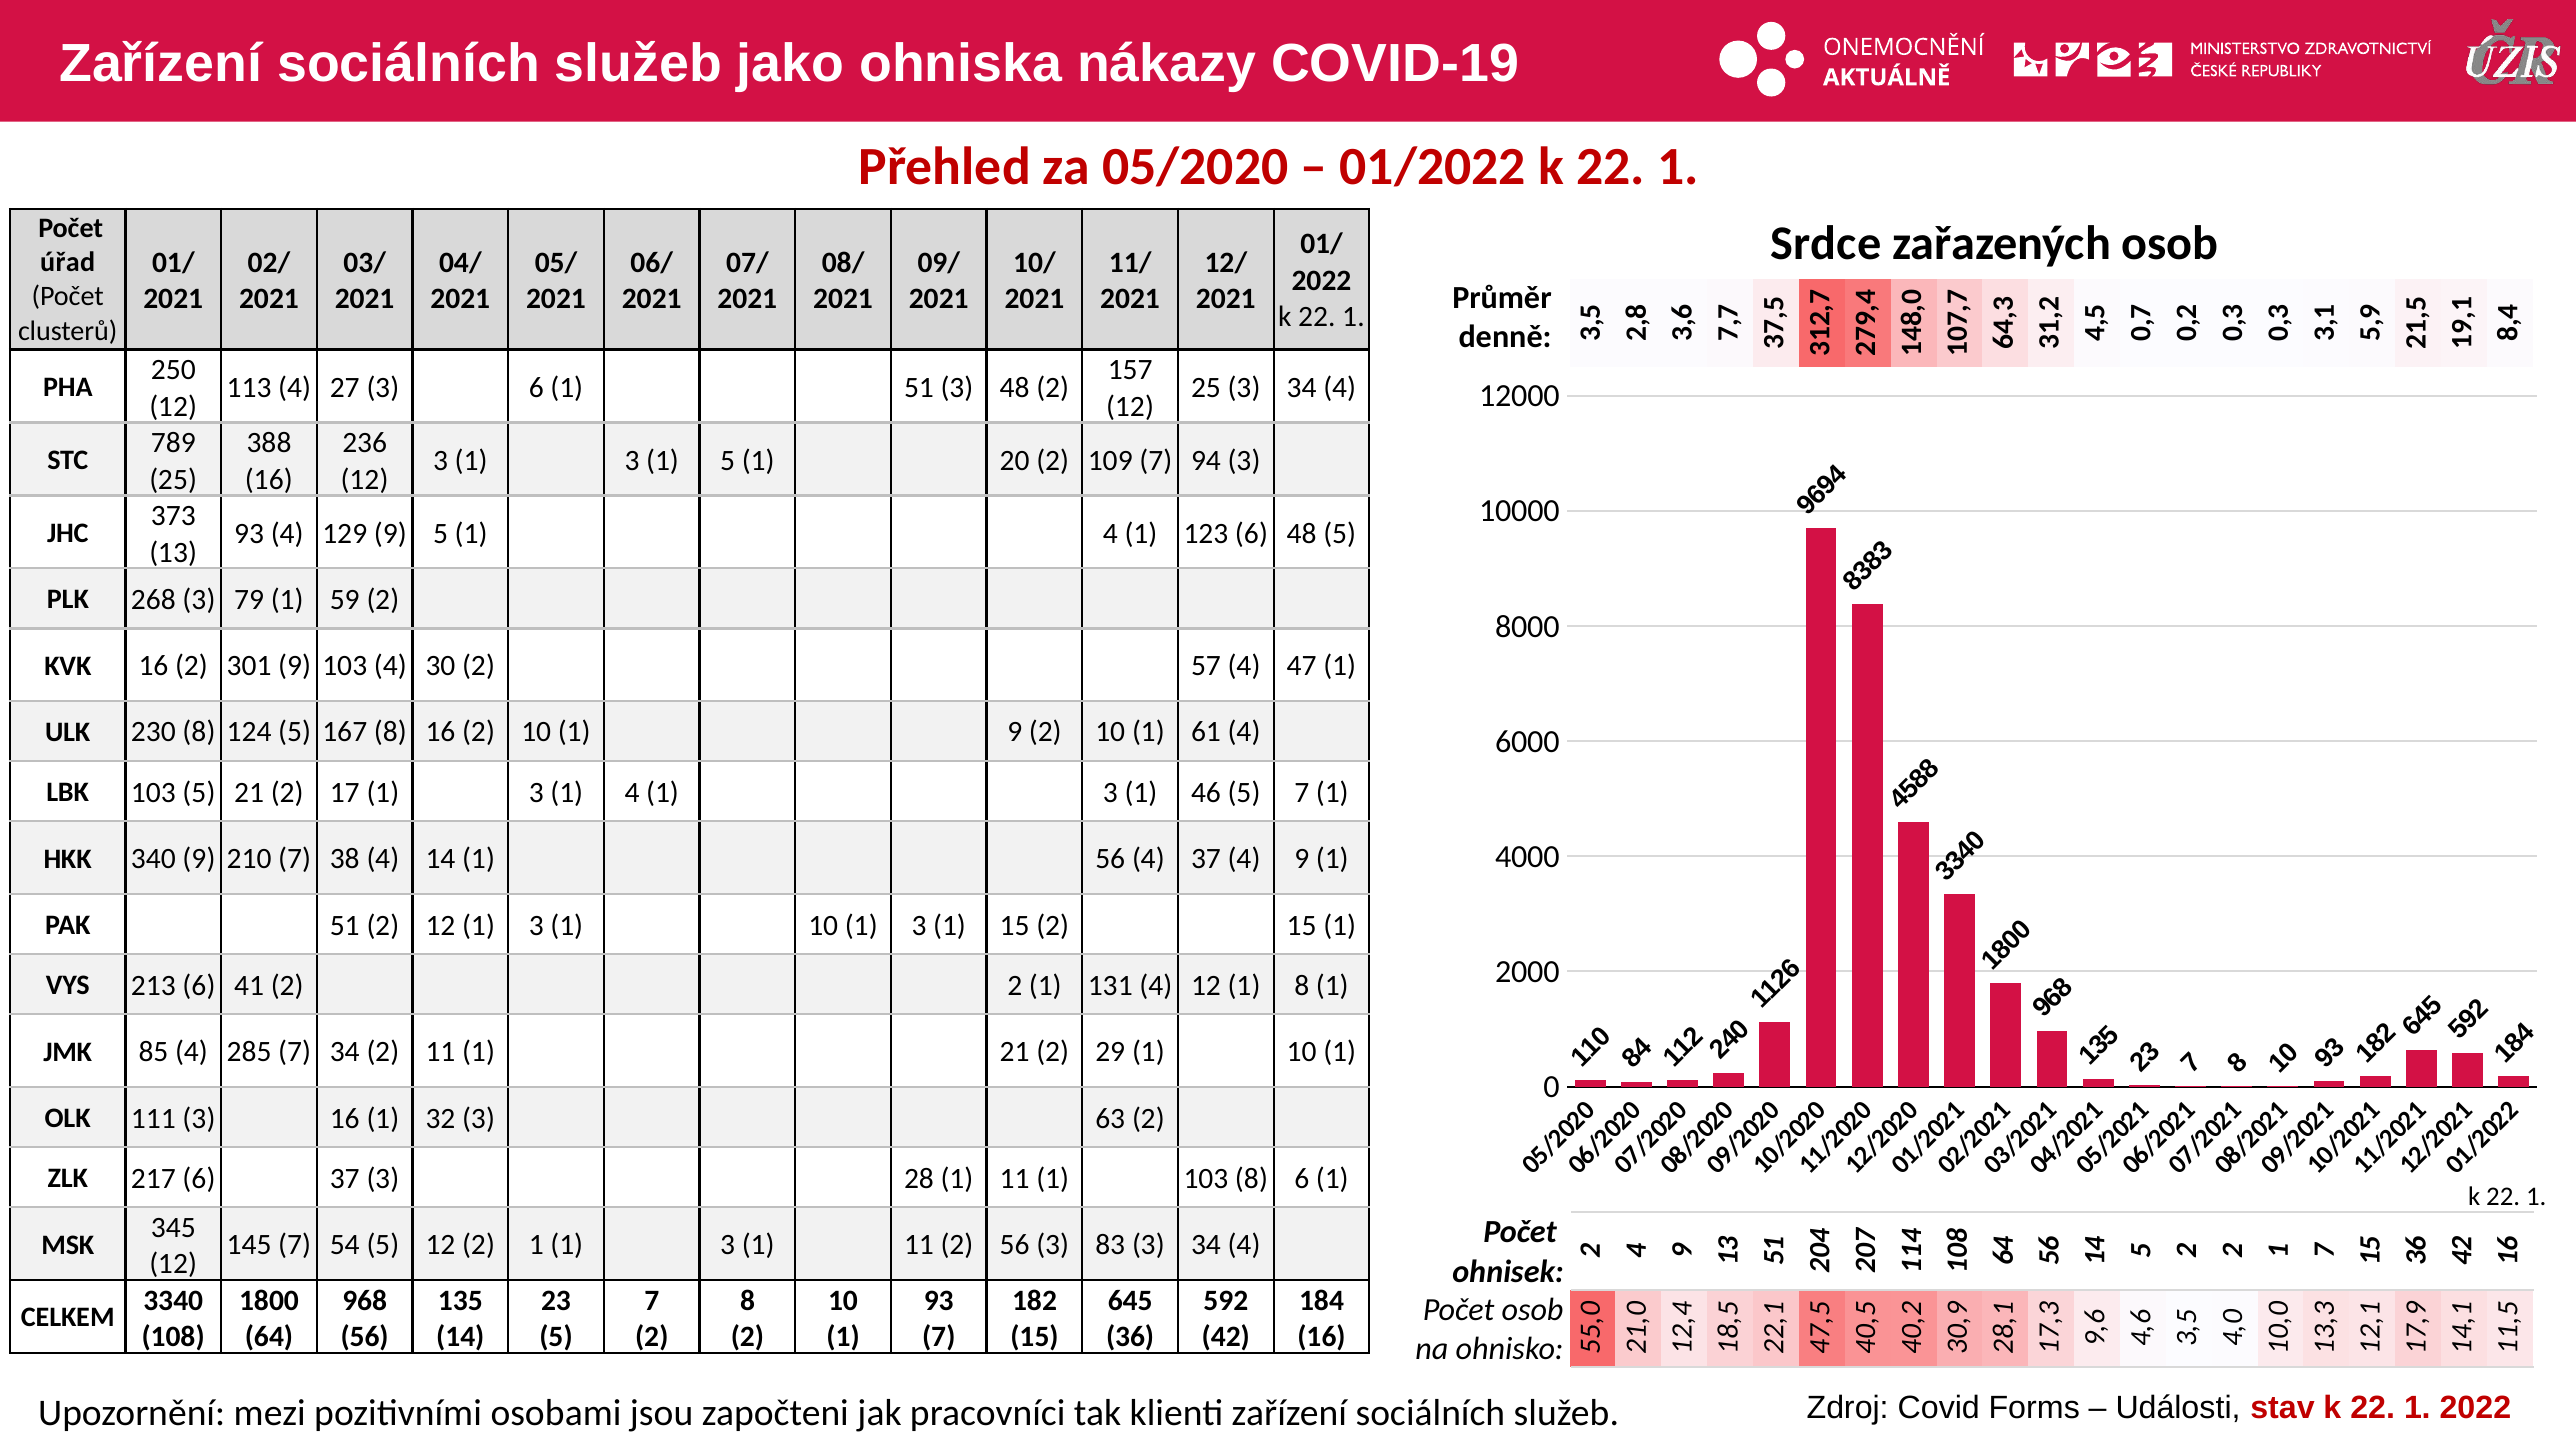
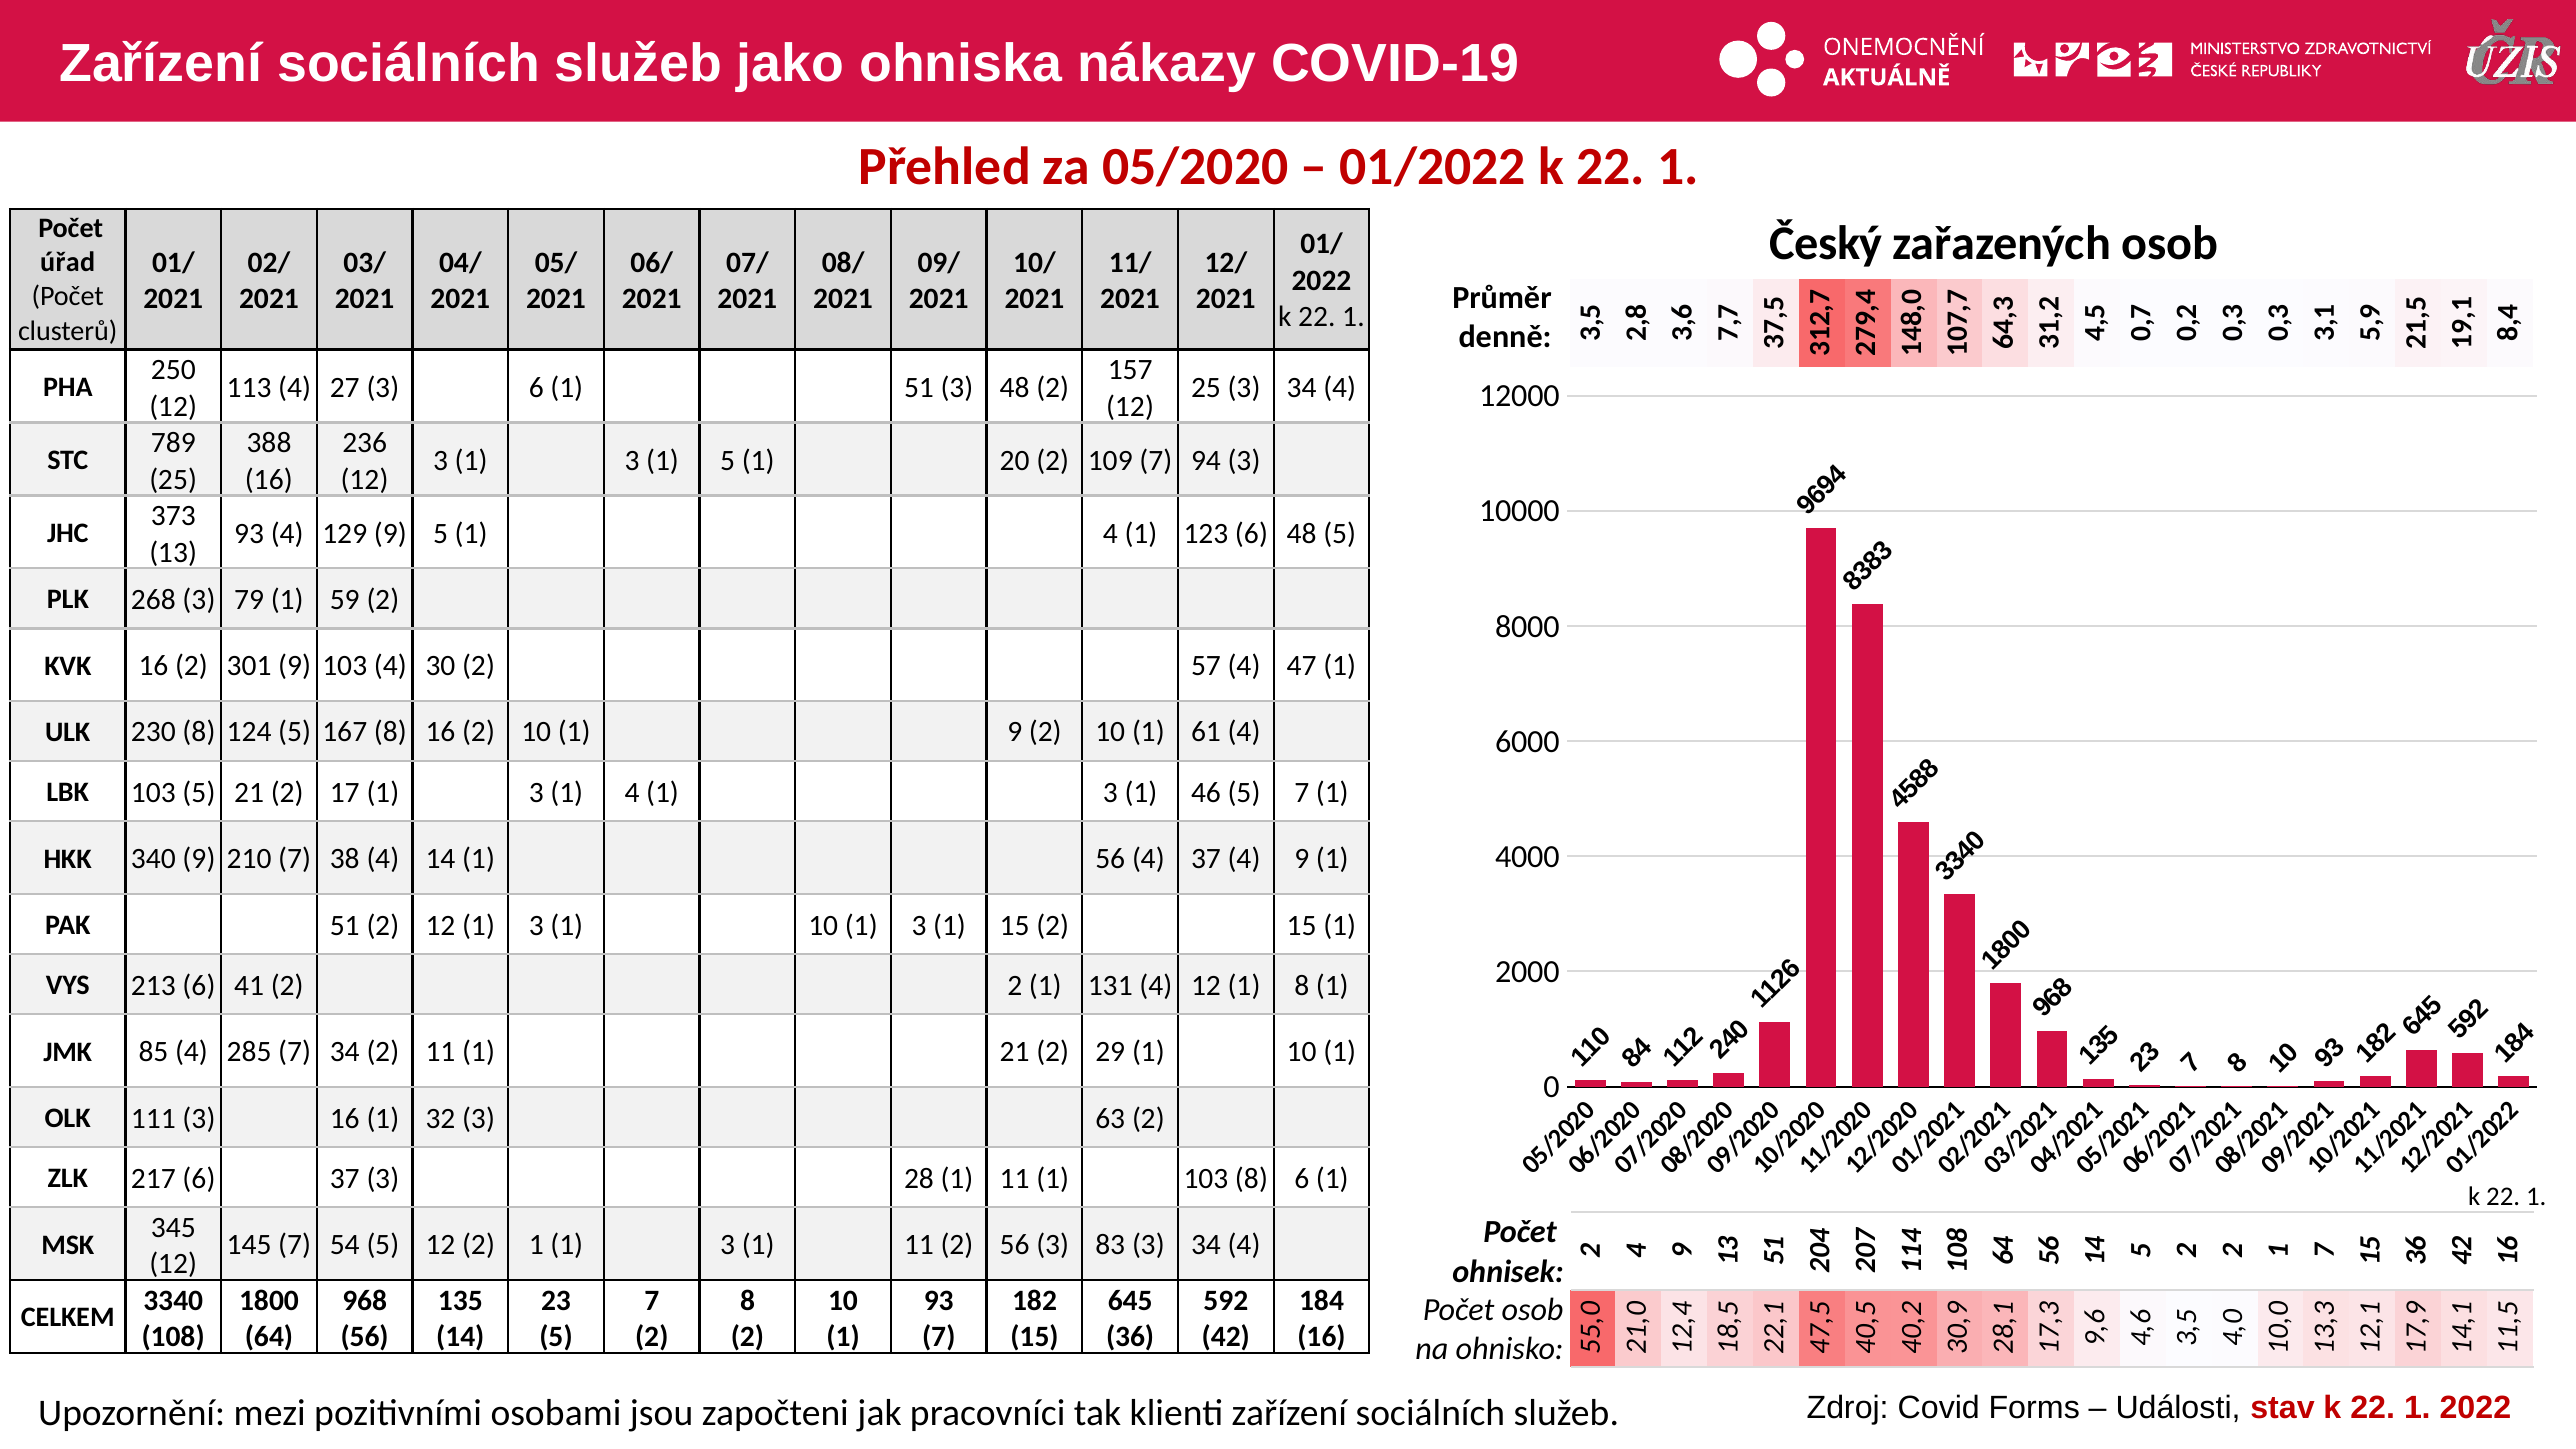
Srdce: Srdce -> Český
